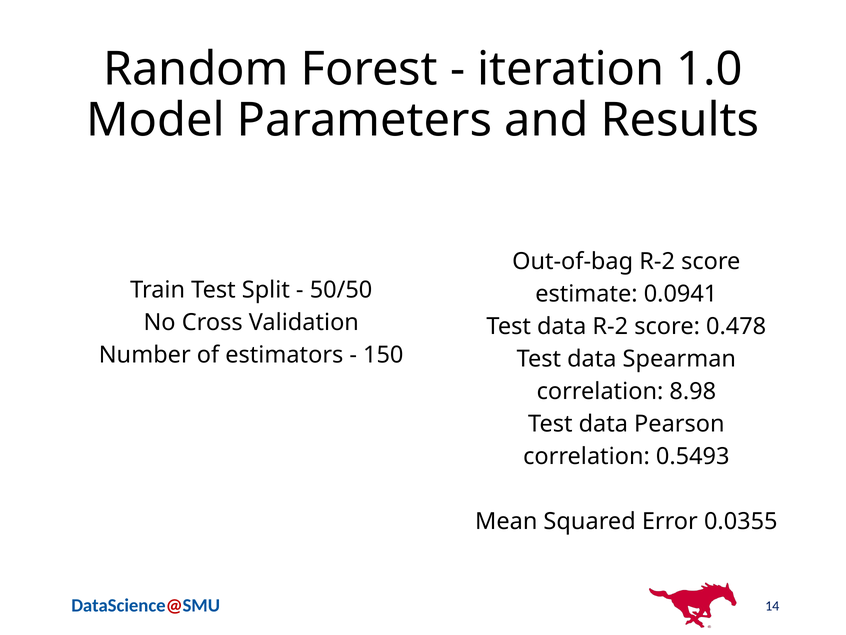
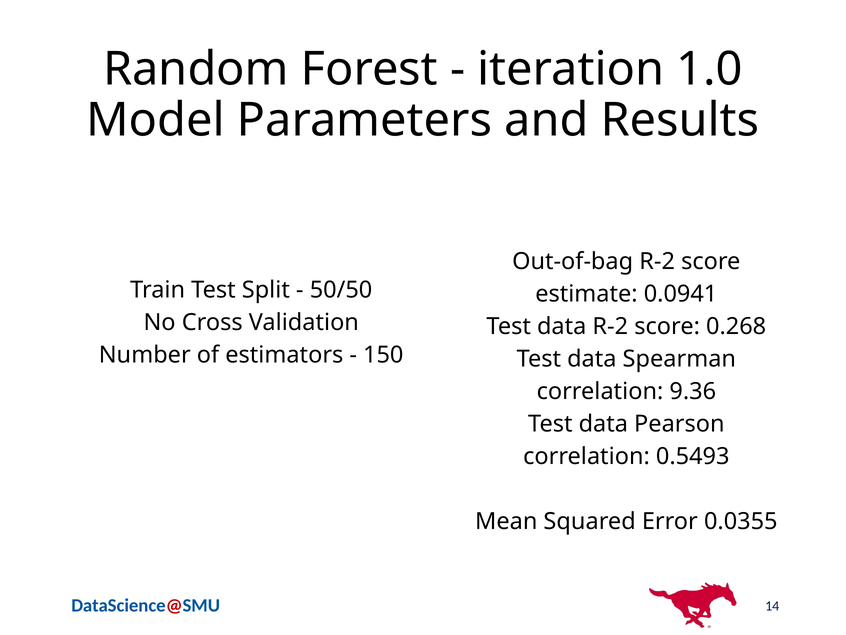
0.478: 0.478 -> 0.268
8.98: 8.98 -> 9.36
